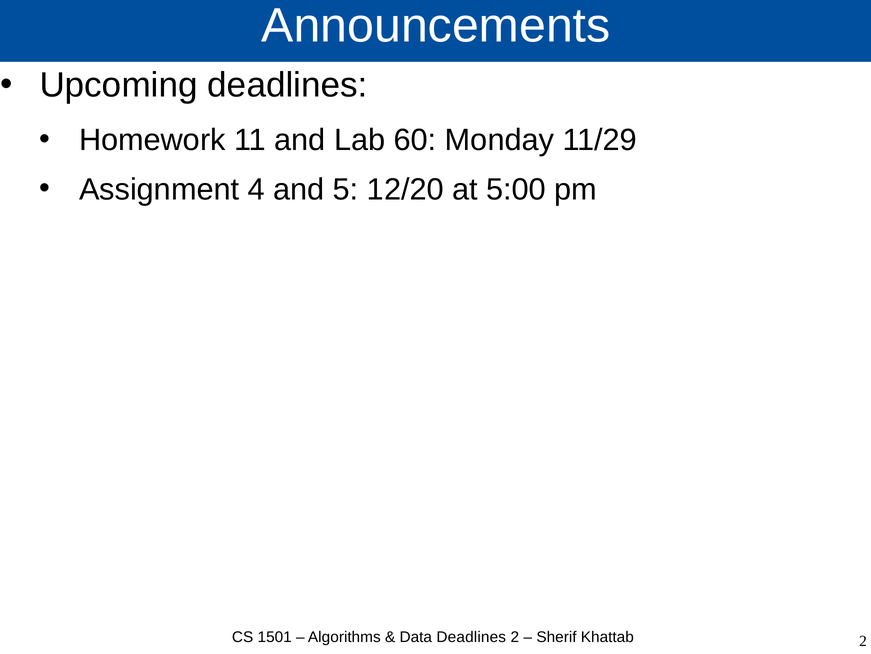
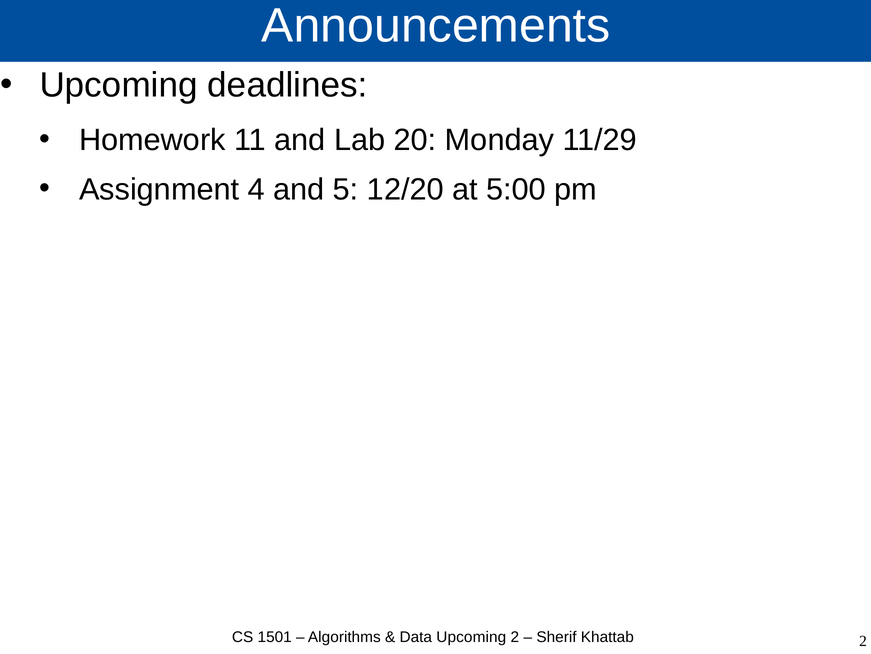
60: 60 -> 20
Data Deadlines: Deadlines -> Upcoming
